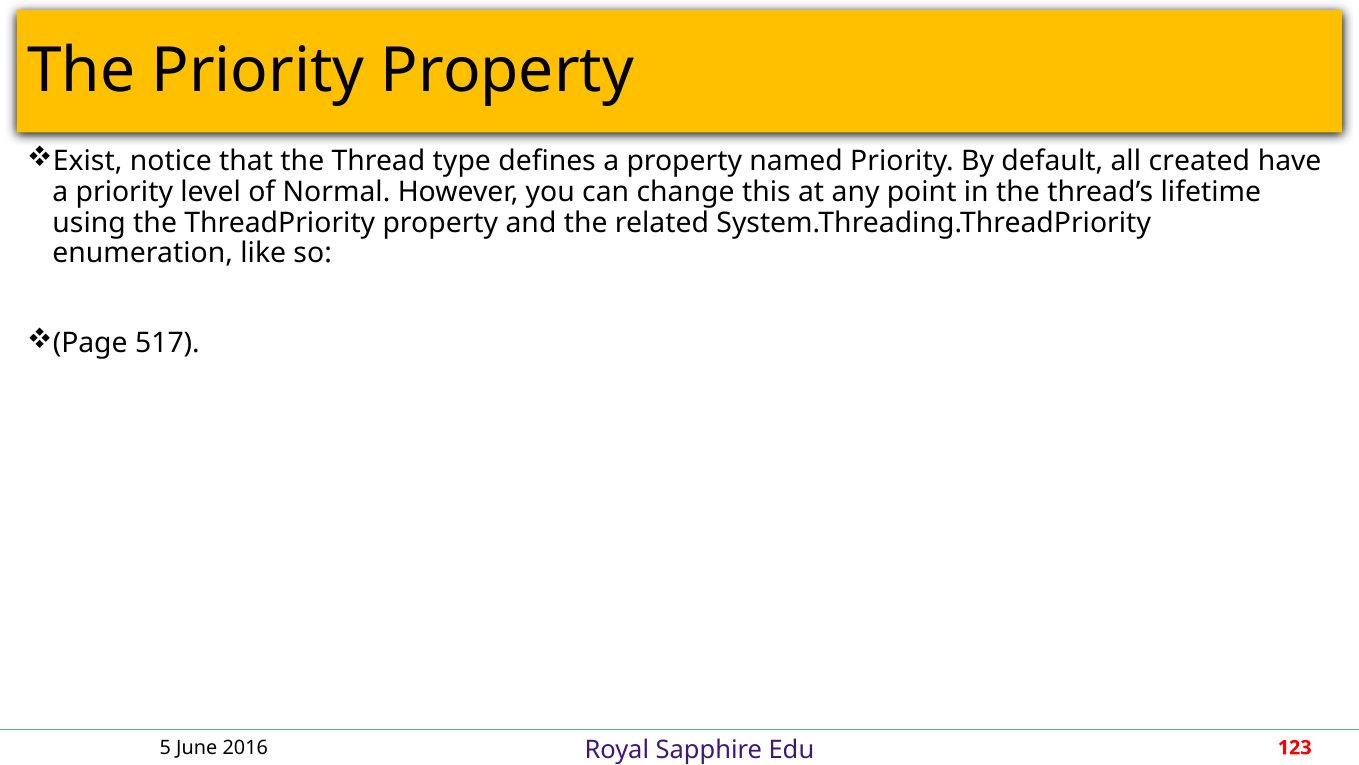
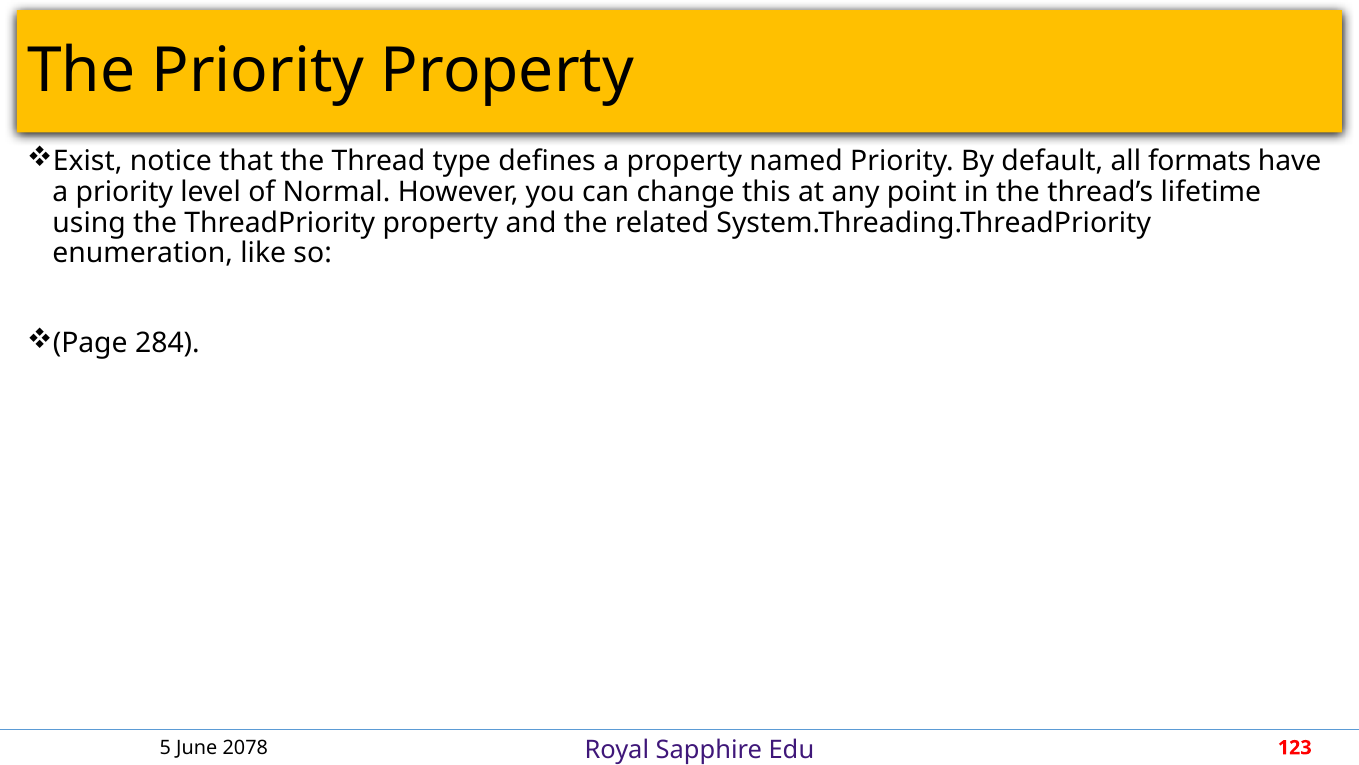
created: created -> formats
517: 517 -> 284
2016: 2016 -> 2078
